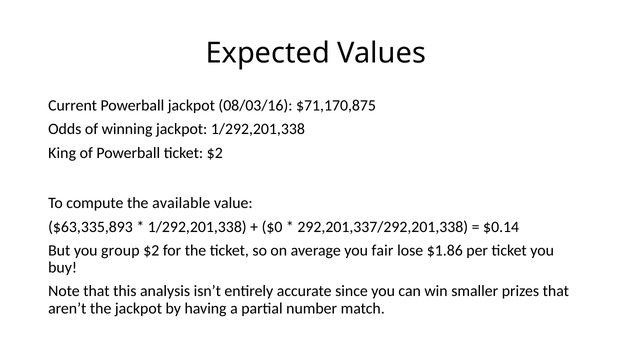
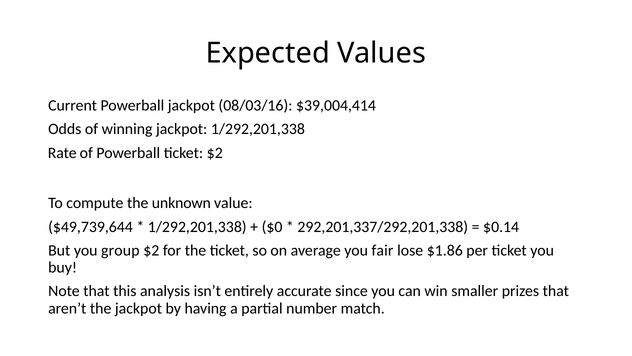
$71,170,875: $71,170,875 -> $39,004,414
King: King -> Rate
available: available -> unknown
$63,335,893: $63,335,893 -> $49,739,644
